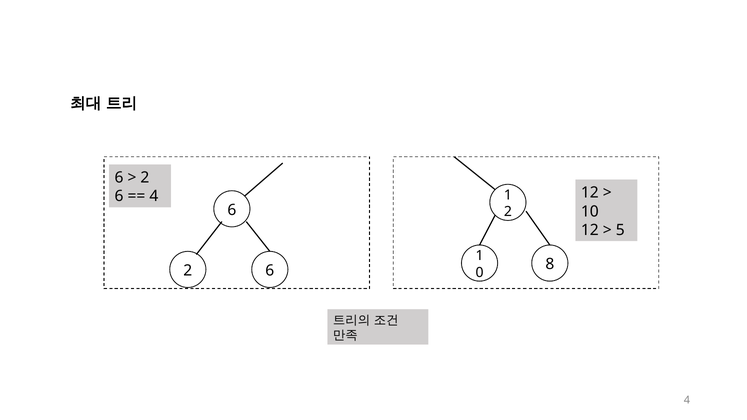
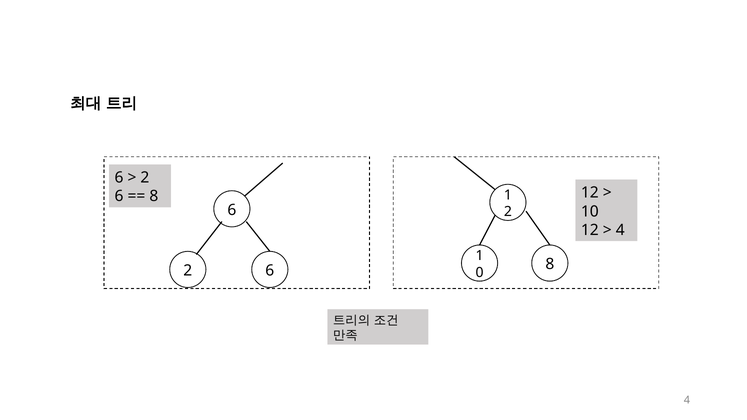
4 at (154, 196): 4 -> 8
5 at (620, 230): 5 -> 4
